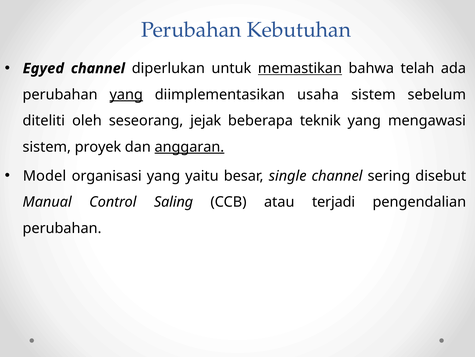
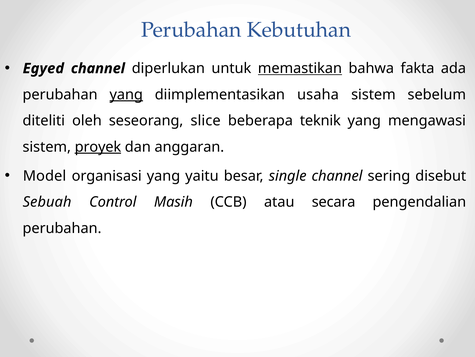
telah: telah -> fakta
jejak: jejak -> slice
proyek underline: none -> present
anggaran underline: present -> none
Manual: Manual -> Sebuah
Saling: Saling -> Masih
terjadi: terjadi -> secara
